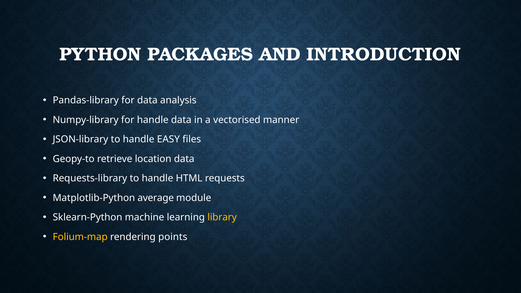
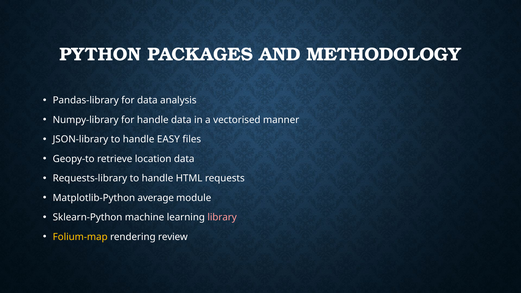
INTRODUCTION: INTRODUCTION -> METHODOLOGY
library colour: yellow -> pink
points: points -> review
